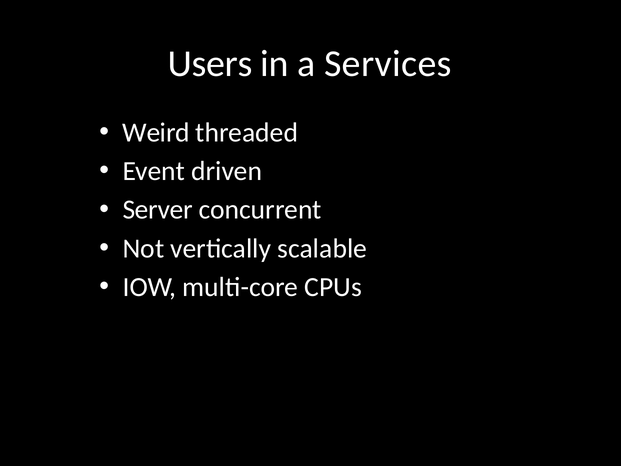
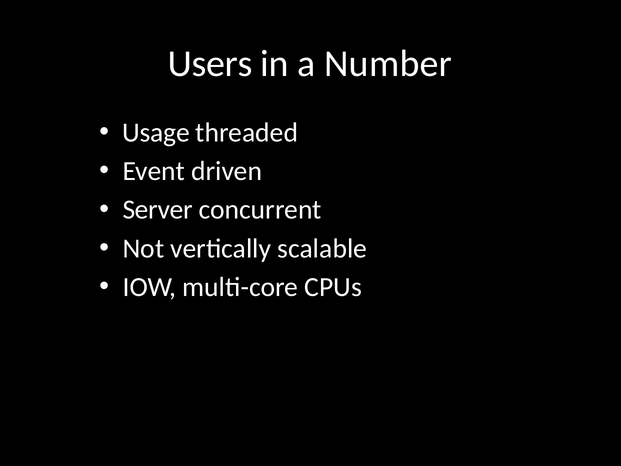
Services: Services -> Number
Weird: Weird -> Usage
